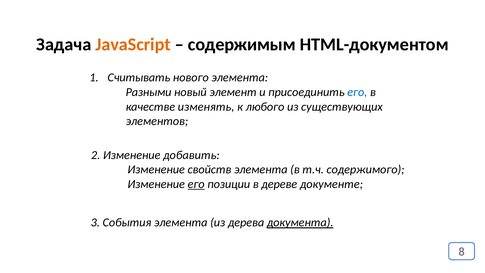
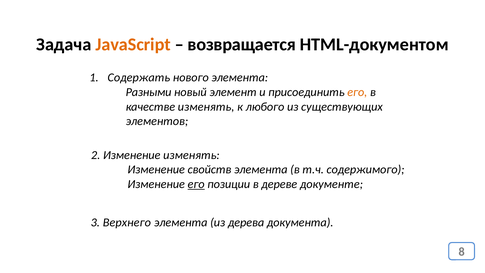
содержимым: содержимым -> возвращается
Считывать: Считывать -> Содержать
его at (357, 92) colour: blue -> orange
Изменение добавить: добавить -> изменять
События: События -> Верхнего
документа underline: present -> none
